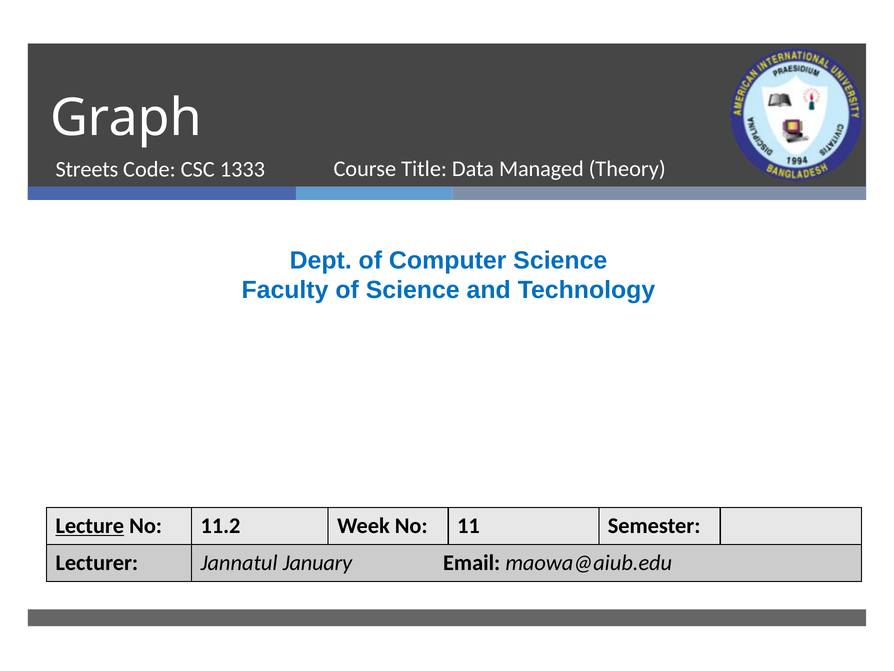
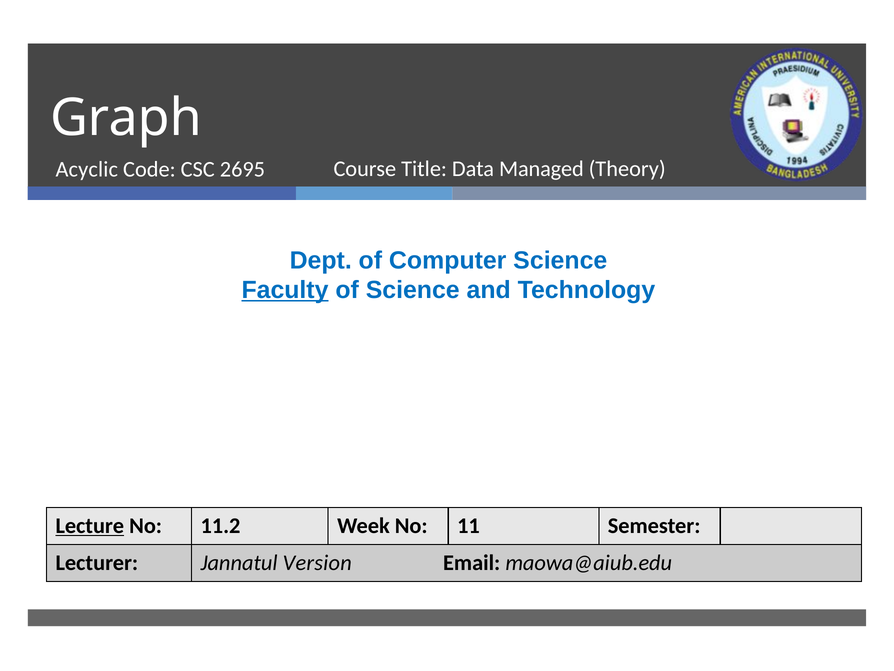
Streets: Streets -> Acyclic
1333: 1333 -> 2695
Faculty underline: none -> present
January: January -> Version
